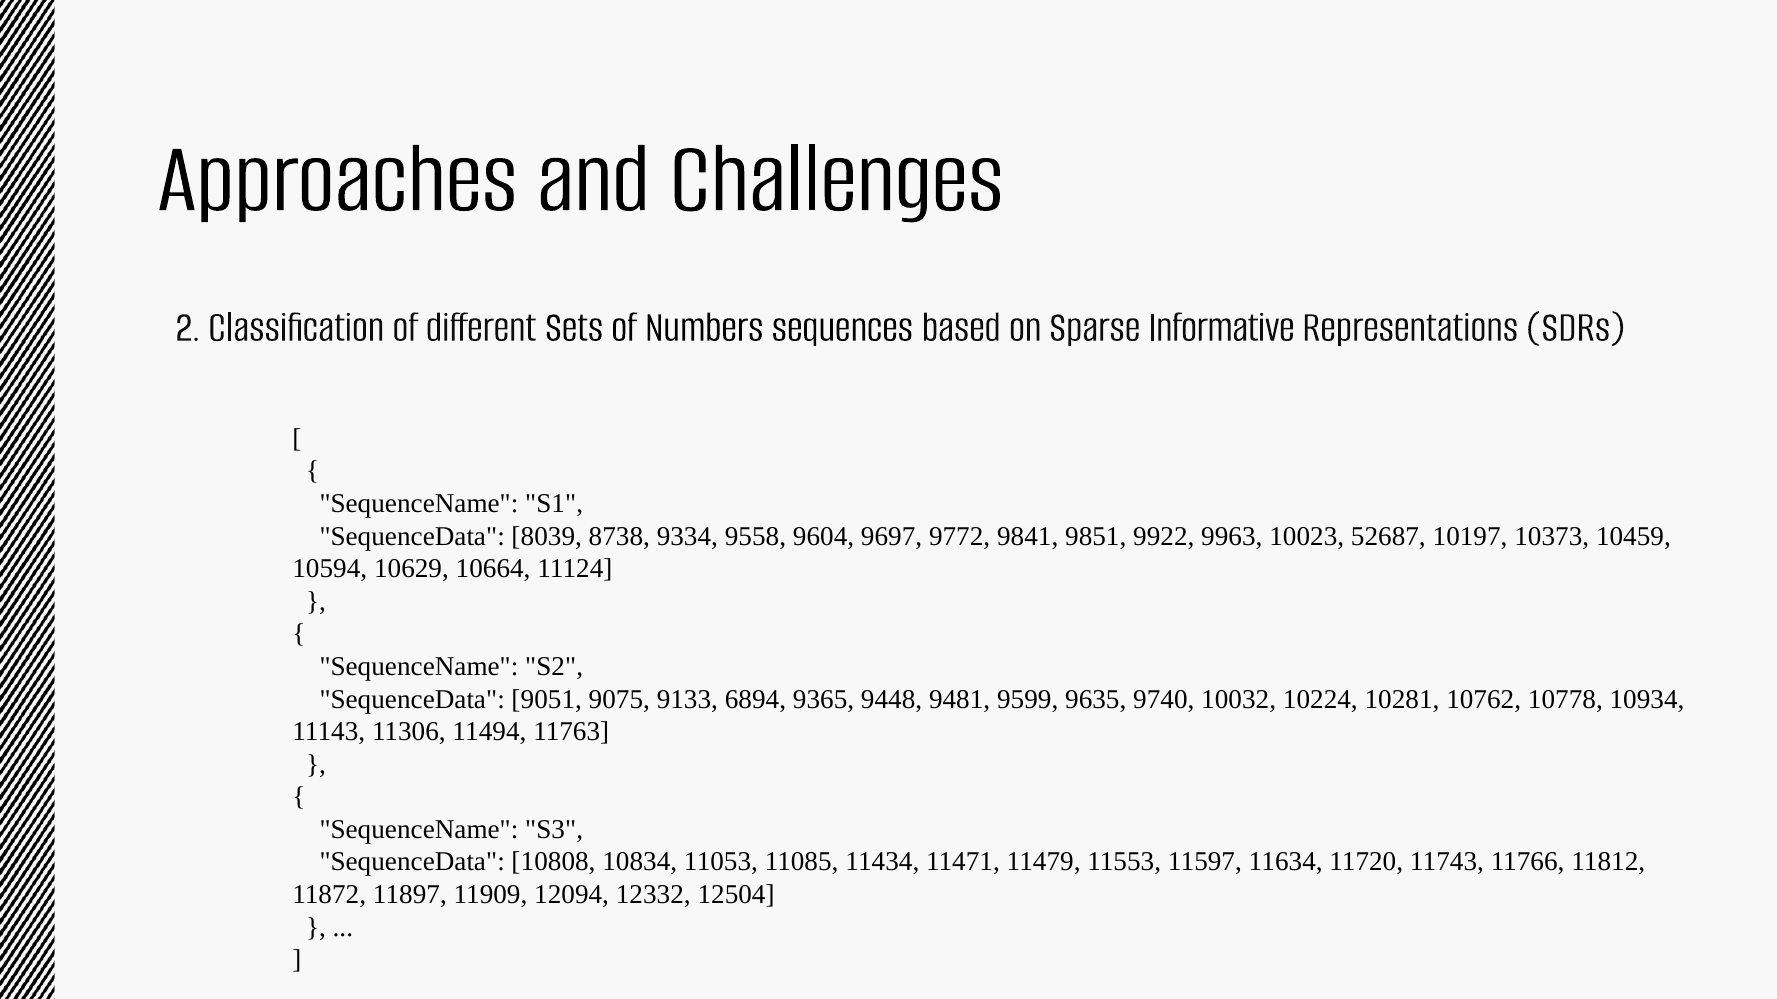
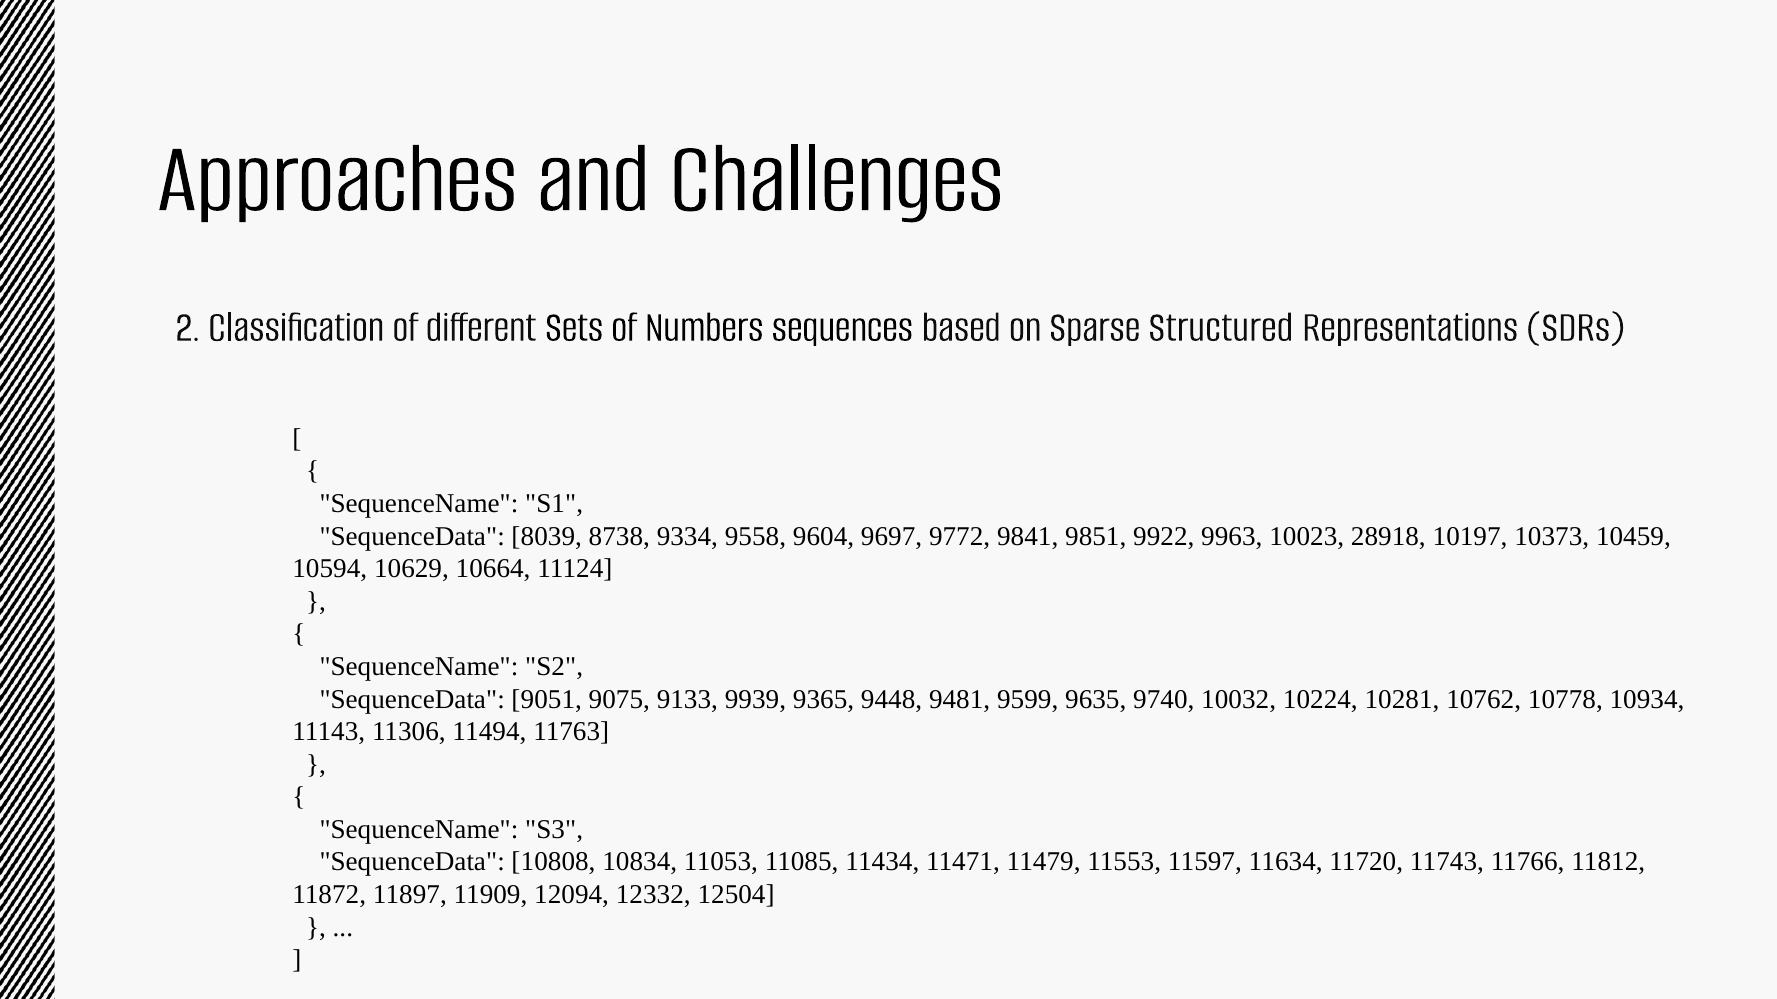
Informative: Informative -> Structured
52687: 52687 -> 28918
6894: 6894 -> 9939
